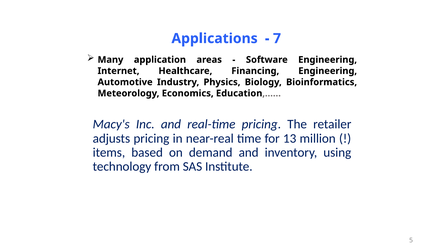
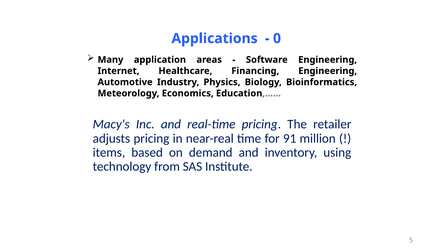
7: 7 -> 0
13: 13 -> 91
